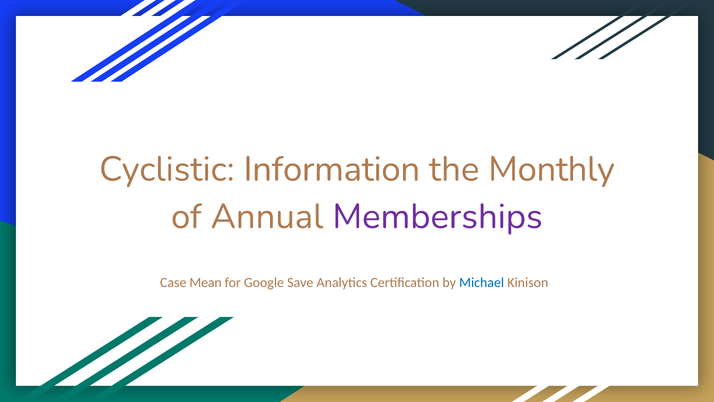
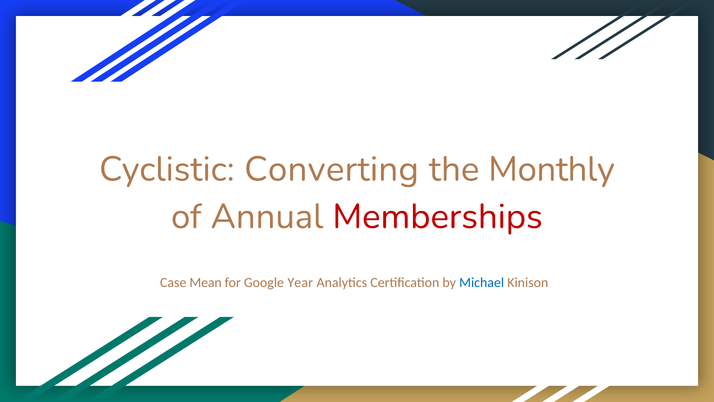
Information: Information -> Converting
Memberships colour: purple -> red
Save: Save -> Year
